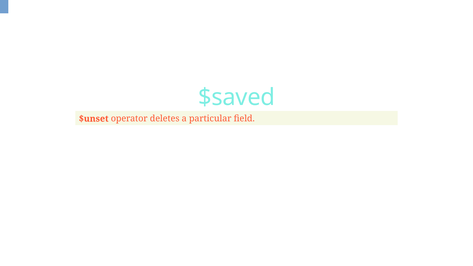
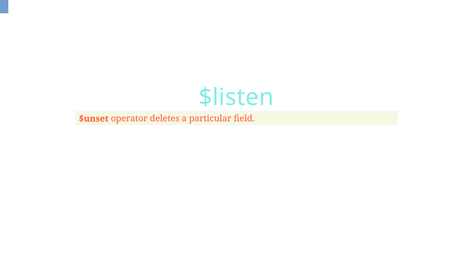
$saved: $saved -> $listen
